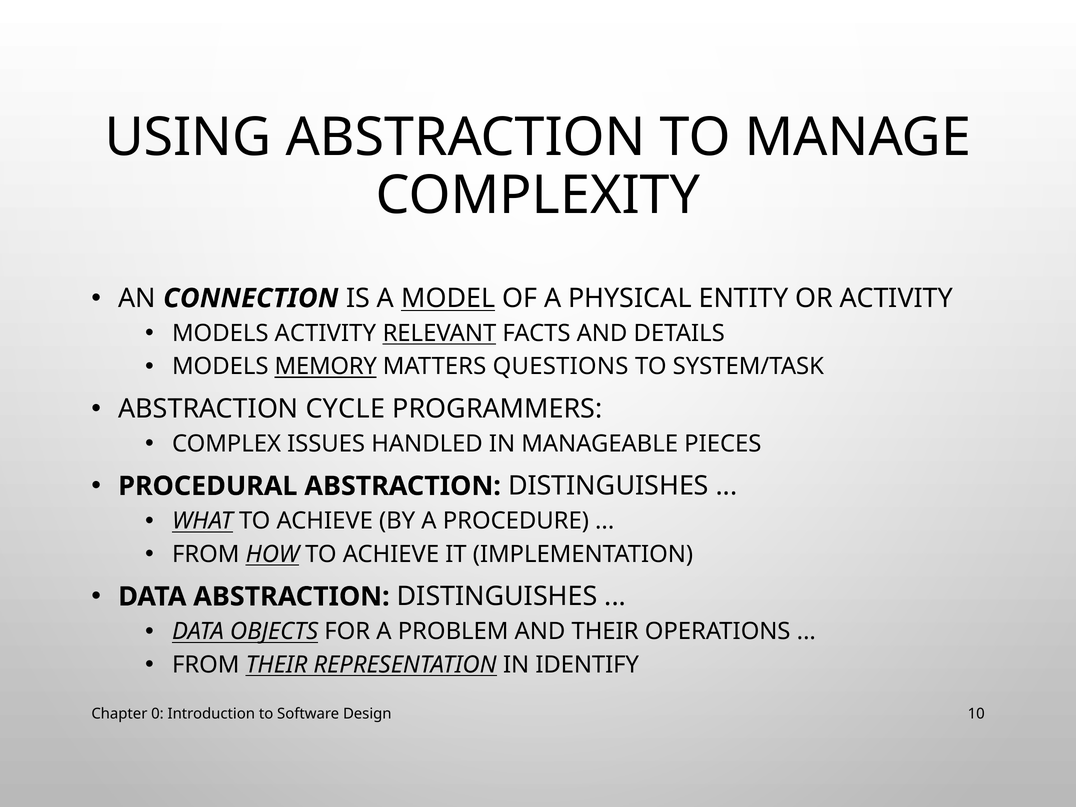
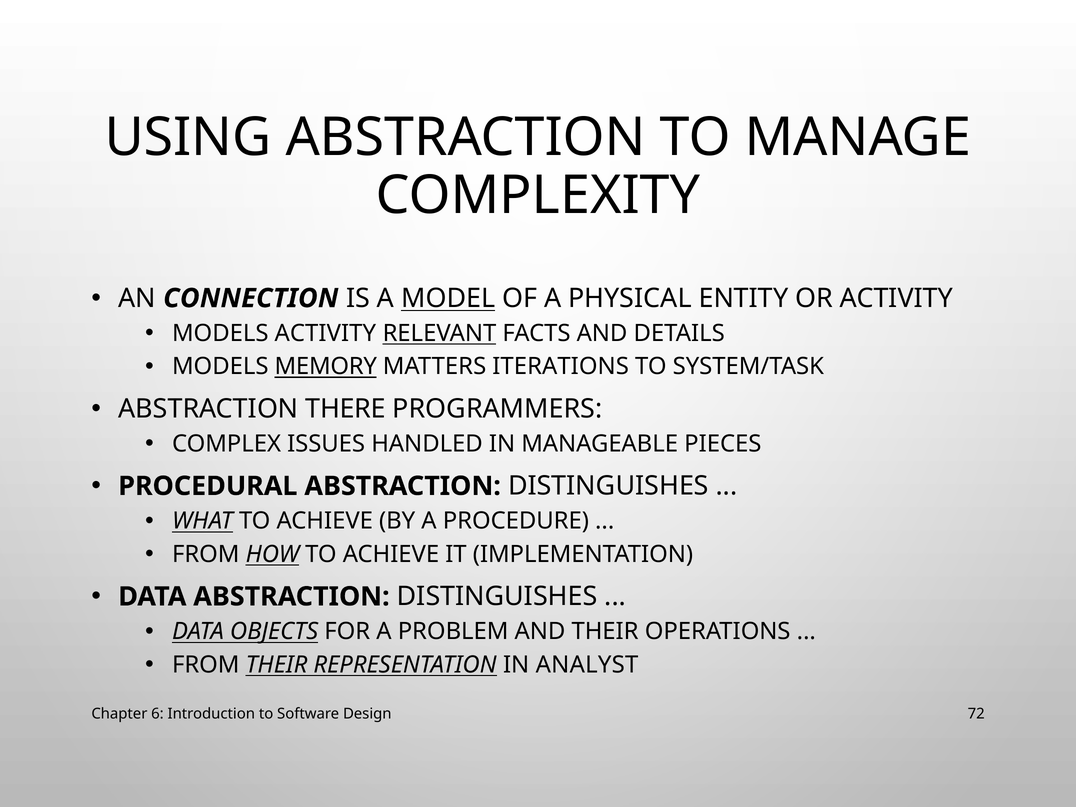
QUESTIONS: QUESTIONS -> ITERATIONS
CYCLE: CYCLE -> THERE
IDENTIFY: IDENTIFY -> ANALYST
0: 0 -> 6
10: 10 -> 72
